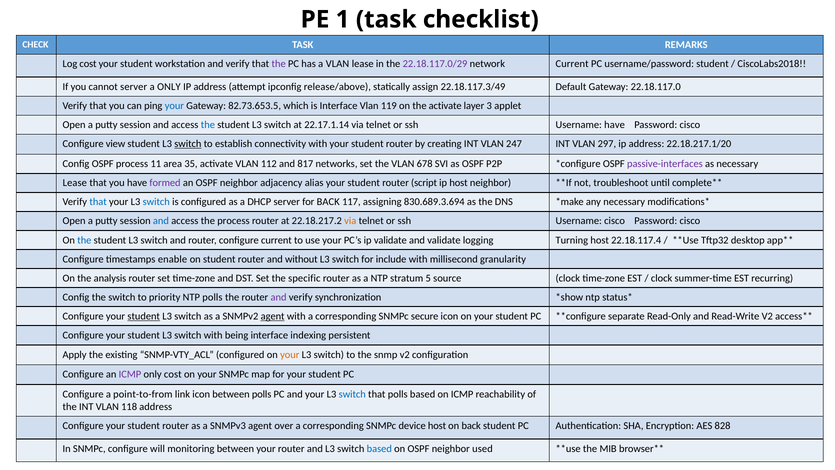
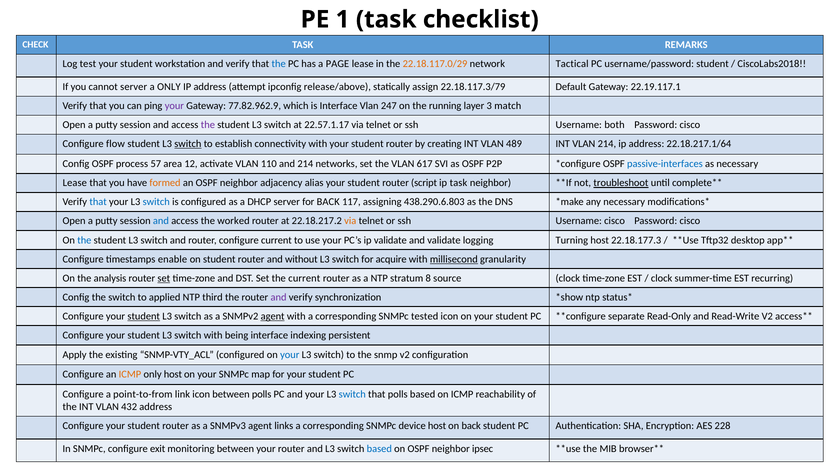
Log cost: cost -> test
the at (279, 64) colour: purple -> blue
a VLAN: VLAN -> PAGE
22.18.117.0/29 colour: purple -> orange
network Current: Current -> Tactical
22.18.117.3/49: 22.18.117.3/49 -> 22.18.117.3/79
22.18.117.0: 22.18.117.0 -> 22.19.117.1
your at (174, 106) colour: blue -> purple
82.73.653.5: 82.73.653.5 -> 77.82.962.9
119: 119 -> 247
the activate: activate -> running
applet: applet -> match
the at (208, 125) colour: blue -> purple
22.17.1.14: 22.17.1.14 -> 22.57.1.17
Username have: have -> both
view: view -> flow
247: 247 -> 489
VLAN 297: 297 -> 214
22.18.217.1/20: 22.18.217.1/20 -> 22.18.217.1/64
11: 11 -> 57
35: 35 -> 12
112: 112 -> 110
and 817: 817 -> 214
678: 678 -> 617
passive-interfaces colour: purple -> blue
formed colour: purple -> orange
ip host: host -> task
troubleshoot underline: none -> present
830.689.3.694: 830.689.3.694 -> 438.290.6.803
the process: process -> worked
22.18.117.4: 22.18.117.4 -> 22.18.177.3
include: include -> acquire
millisecond underline: none -> present
set at (164, 278) underline: none -> present
the specific: specific -> current
5: 5 -> 8
priority: priority -> applied
NTP polls: polls -> third
secure: secure -> tested
your at (290, 354) colour: orange -> blue
ICMP at (130, 374) colour: purple -> orange
only cost: cost -> host
118: 118 -> 432
over: over -> links
828: 828 -> 228
will: will -> exit
used: used -> ipsec
